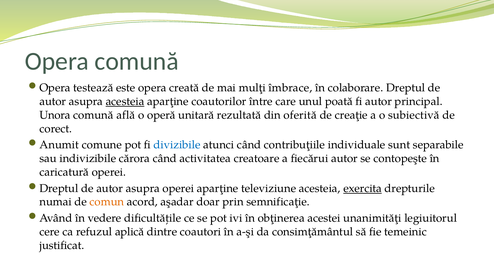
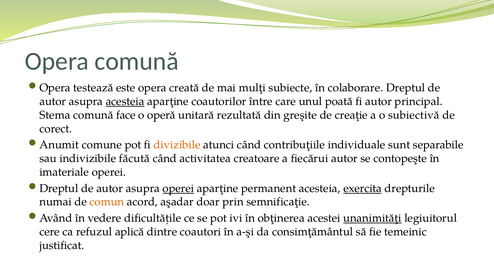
îmbrace: îmbrace -> subiecte
Unora: Unora -> Stema
află: află -> face
oferită: oferită -> greşite
divizibile colour: blue -> orange
cărora: cărora -> făcută
caricatură: caricatură -> imateriale
operei at (178, 188) underline: none -> present
televiziune: televiziune -> permanent
unanimităţi underline: none -> present
